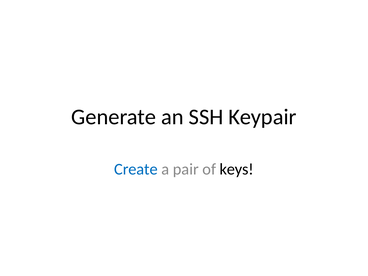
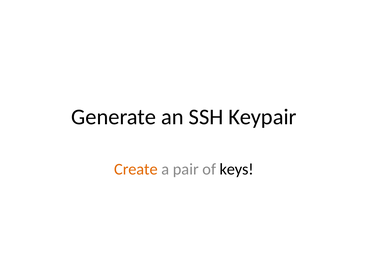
Create colour: blue -> orange
